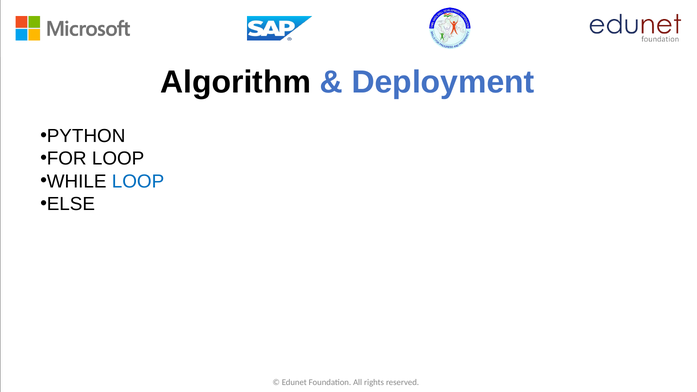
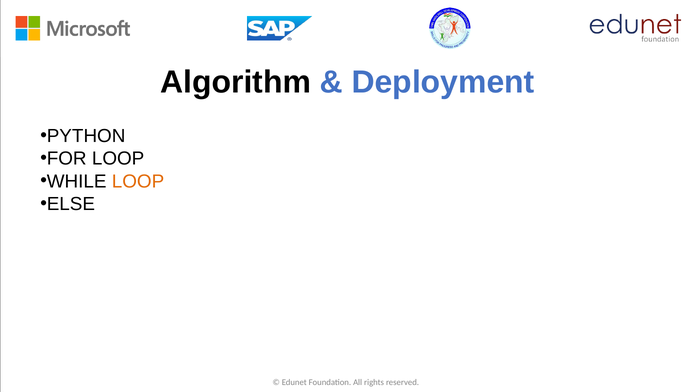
LOOP at (138, 181) colour: blue -> orange
